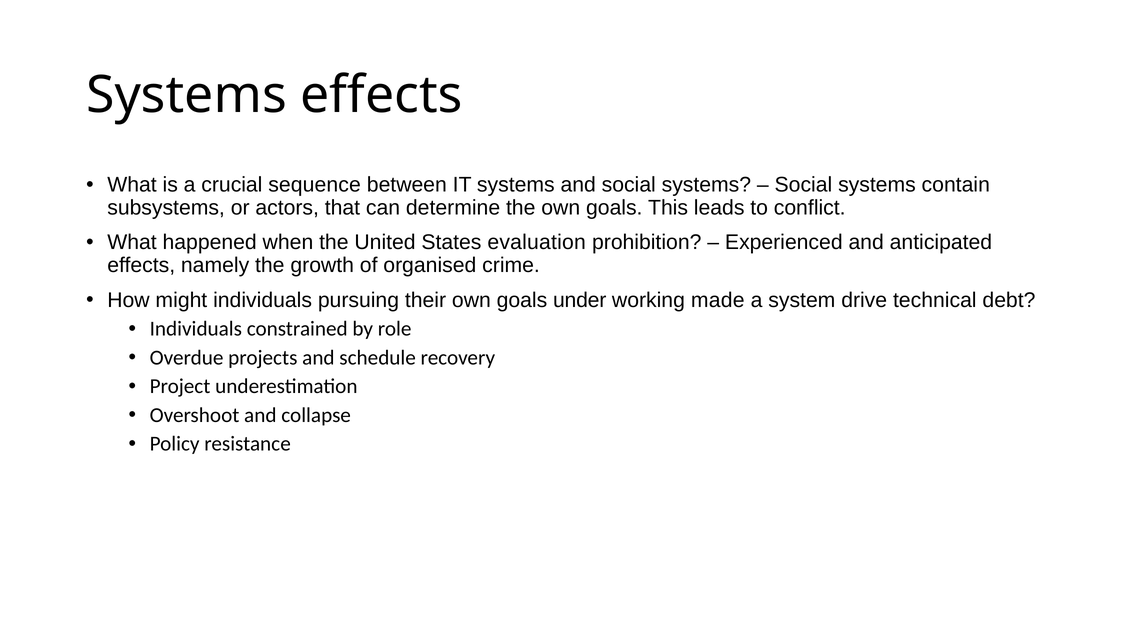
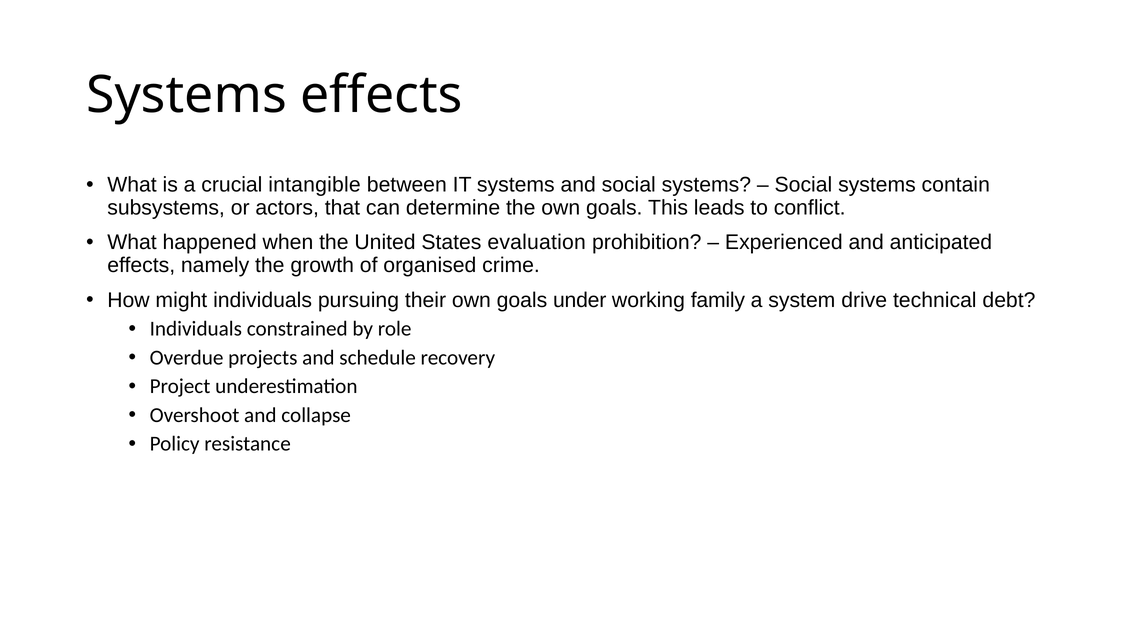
sequence: sequence -> intangible
made: made -> family
